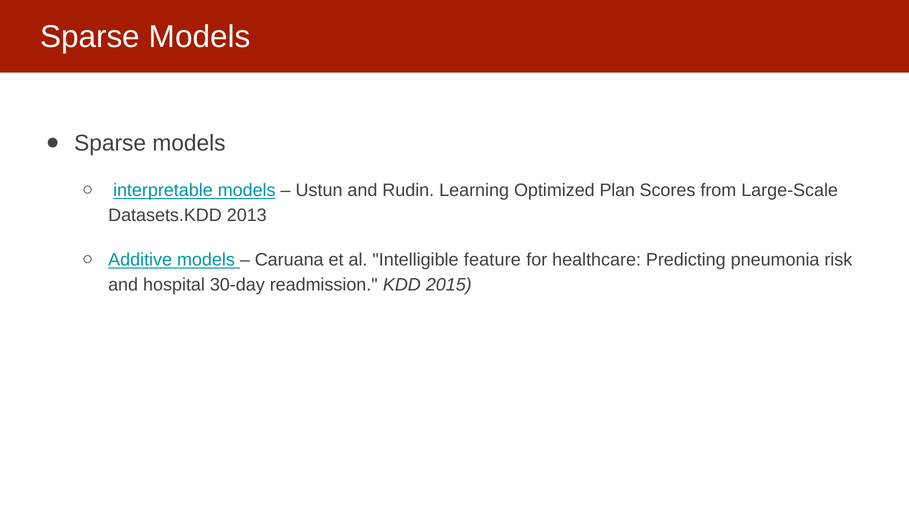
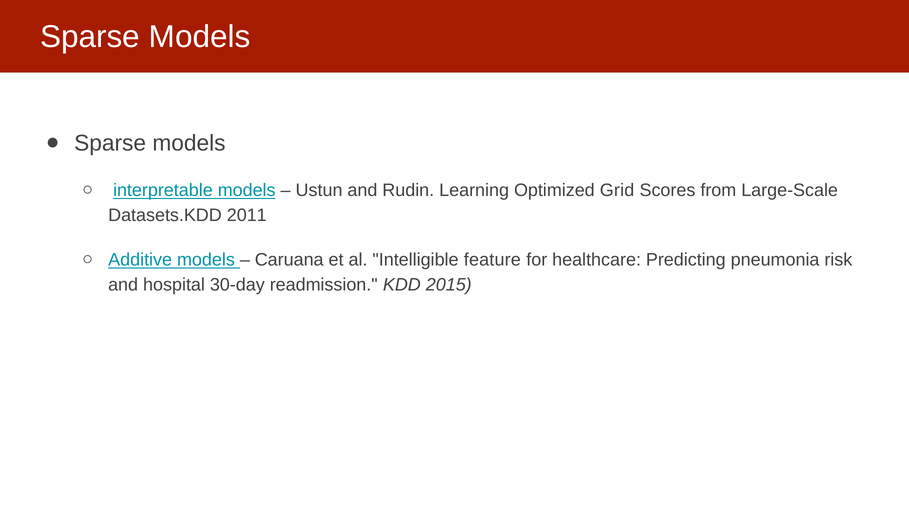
Plan: Plan -> Grid
2013: 2013 -> 2011
